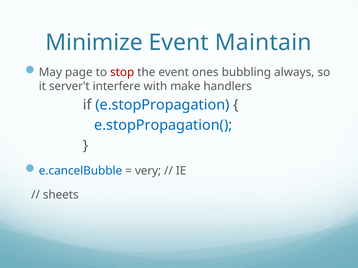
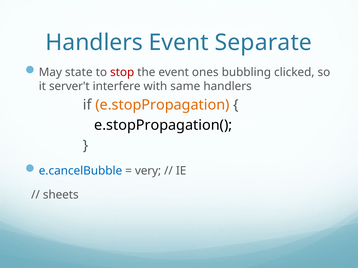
Minimize at (94, 43): Minimize -> Handlers
Maintain: Maintain -> Separate
page: page -> state
always: always -> clicked
make: make -> same
e.stopPropagation colour: blue -> orange
e.stopPropagation( colour: blue -> black
